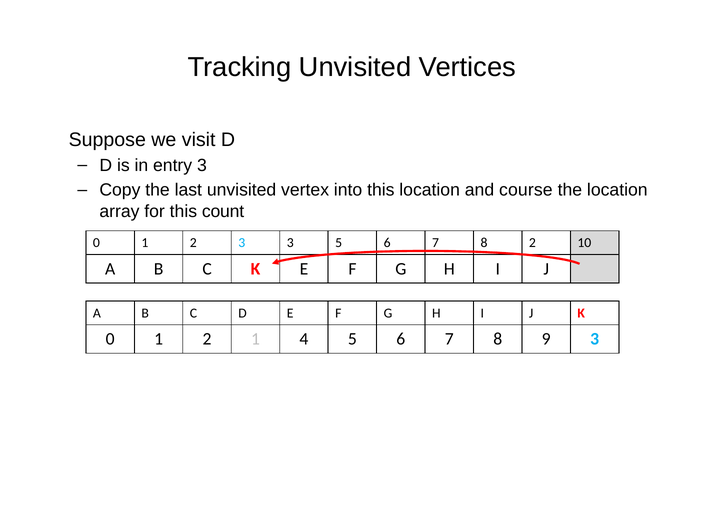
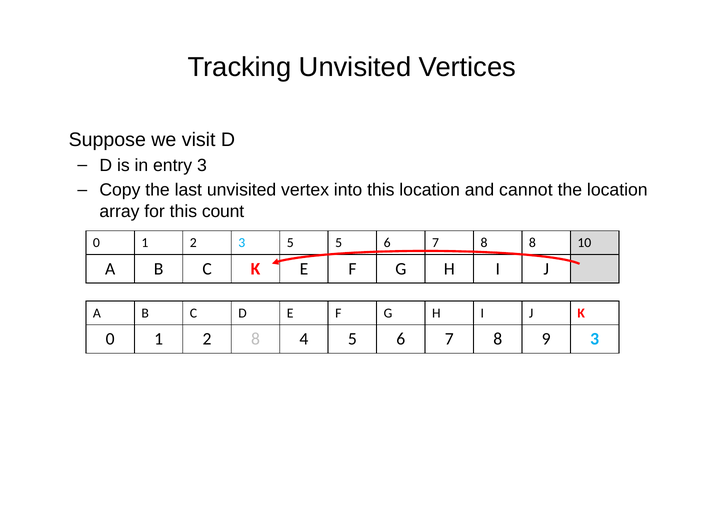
course: course -> cannot
3 3: 3 -> 5
8 2: 2 -> 8
2 1: 1 -> 8
